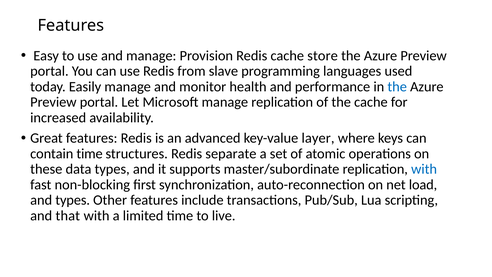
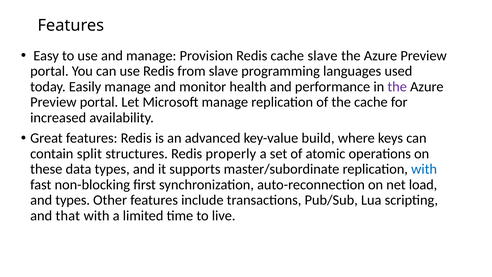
cache store: store -> slave
the at (397, 87) colour: blue -> purple
layer: layer -> build
contain time: time -> split
separate: separate -> properly
